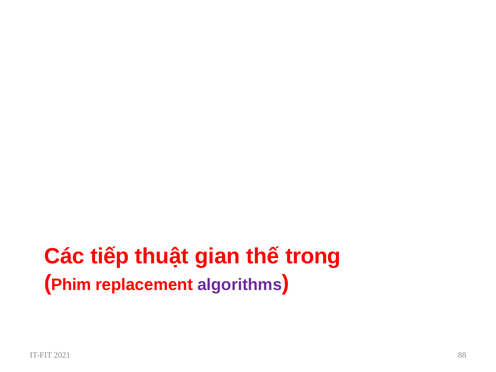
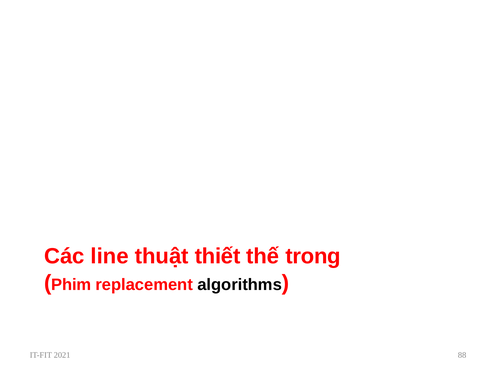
tiếp: tiếp -> line
gian: gian -> thiết
algorithms colour: purple -> black
